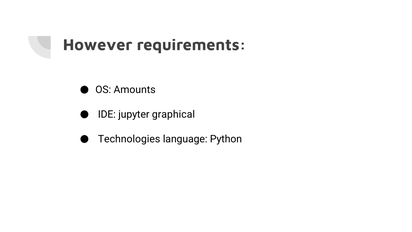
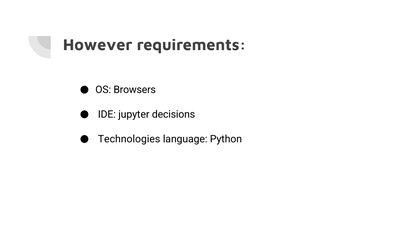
Amounts: Amounts -> Browsers
graphical: graphical -> decisions
